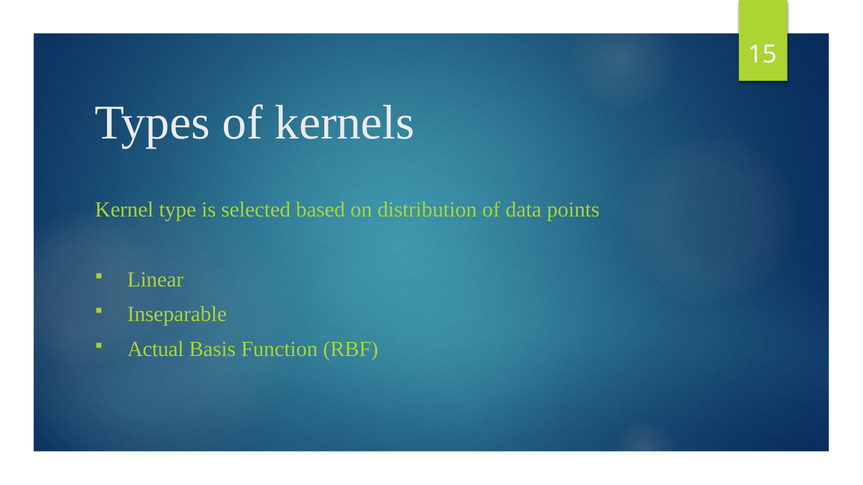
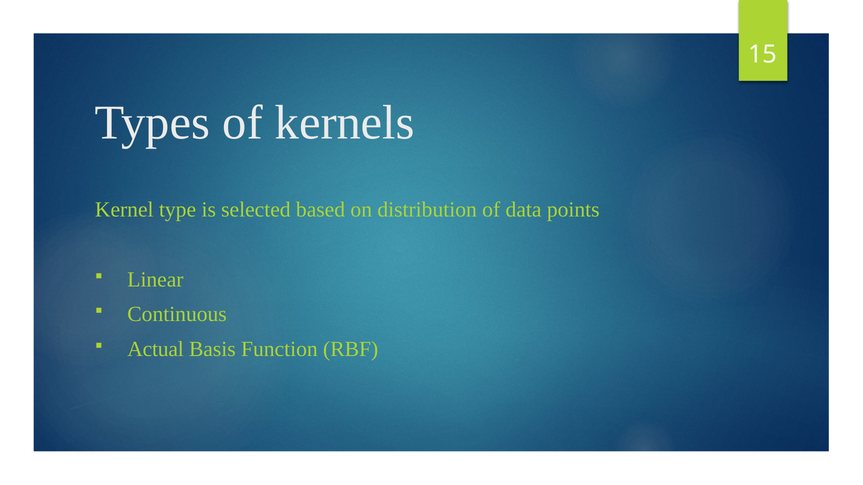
Inseparable: Inseparable -> Continuous
